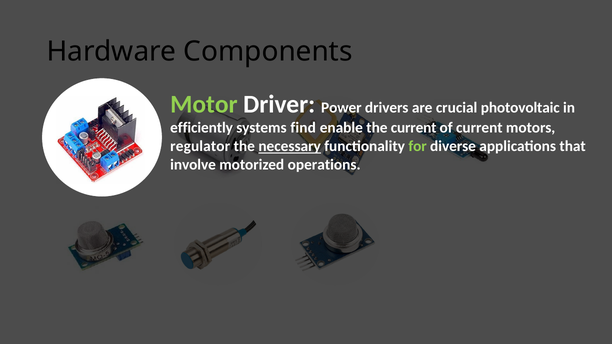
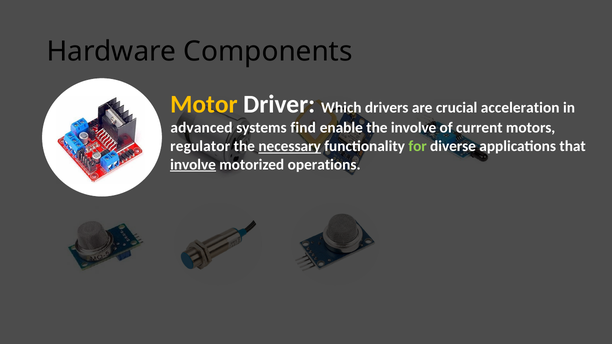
Motor colour: light green -> yellow
Power: Power -> Which
photovoltaic: photovoltaic -> acceleration
efficiently: efficiently -> advanced
the current: current -> involve
involve at (193, 165) underline: none -> present
